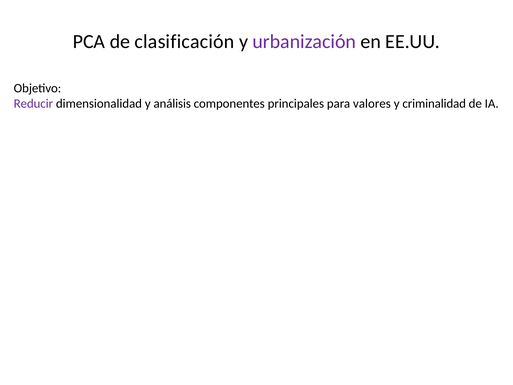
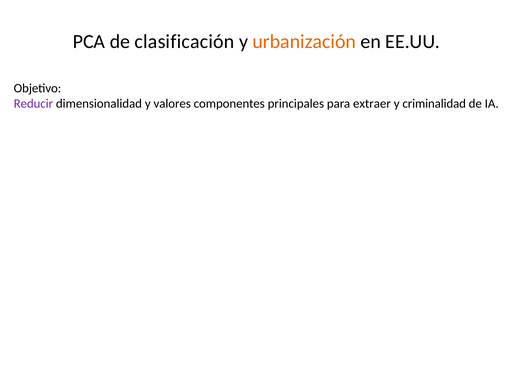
urbanización colour: purple -> orange
análisis: análisis -> valores
valores: valores -> extraer
